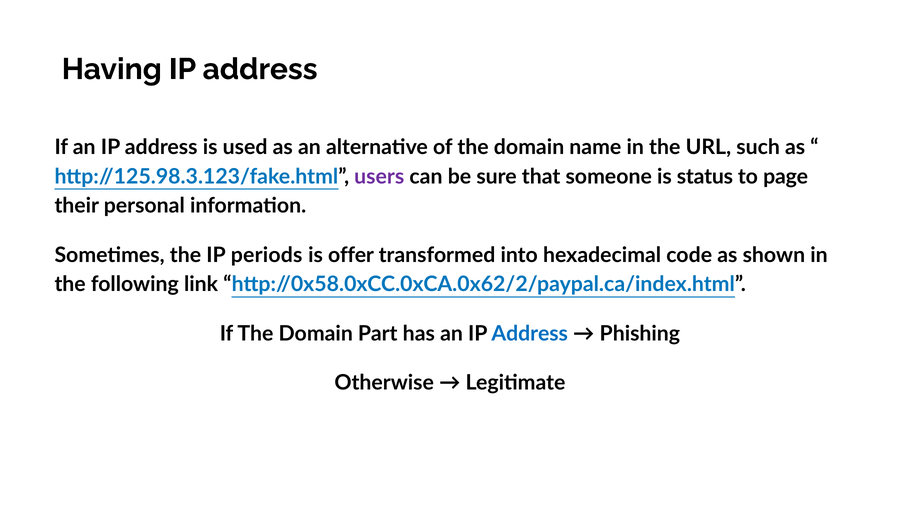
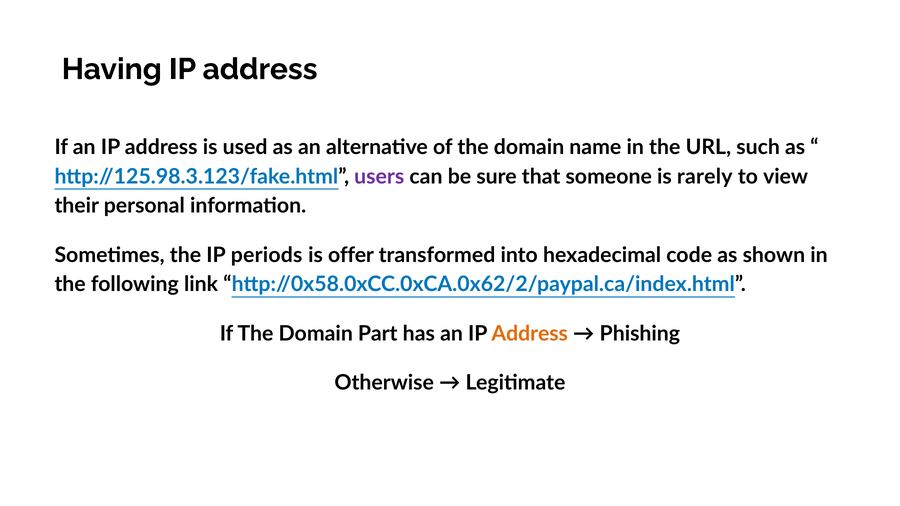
status: status -> rarely
page: page -> view
Address at (530, 334) colour: blue -> orange
